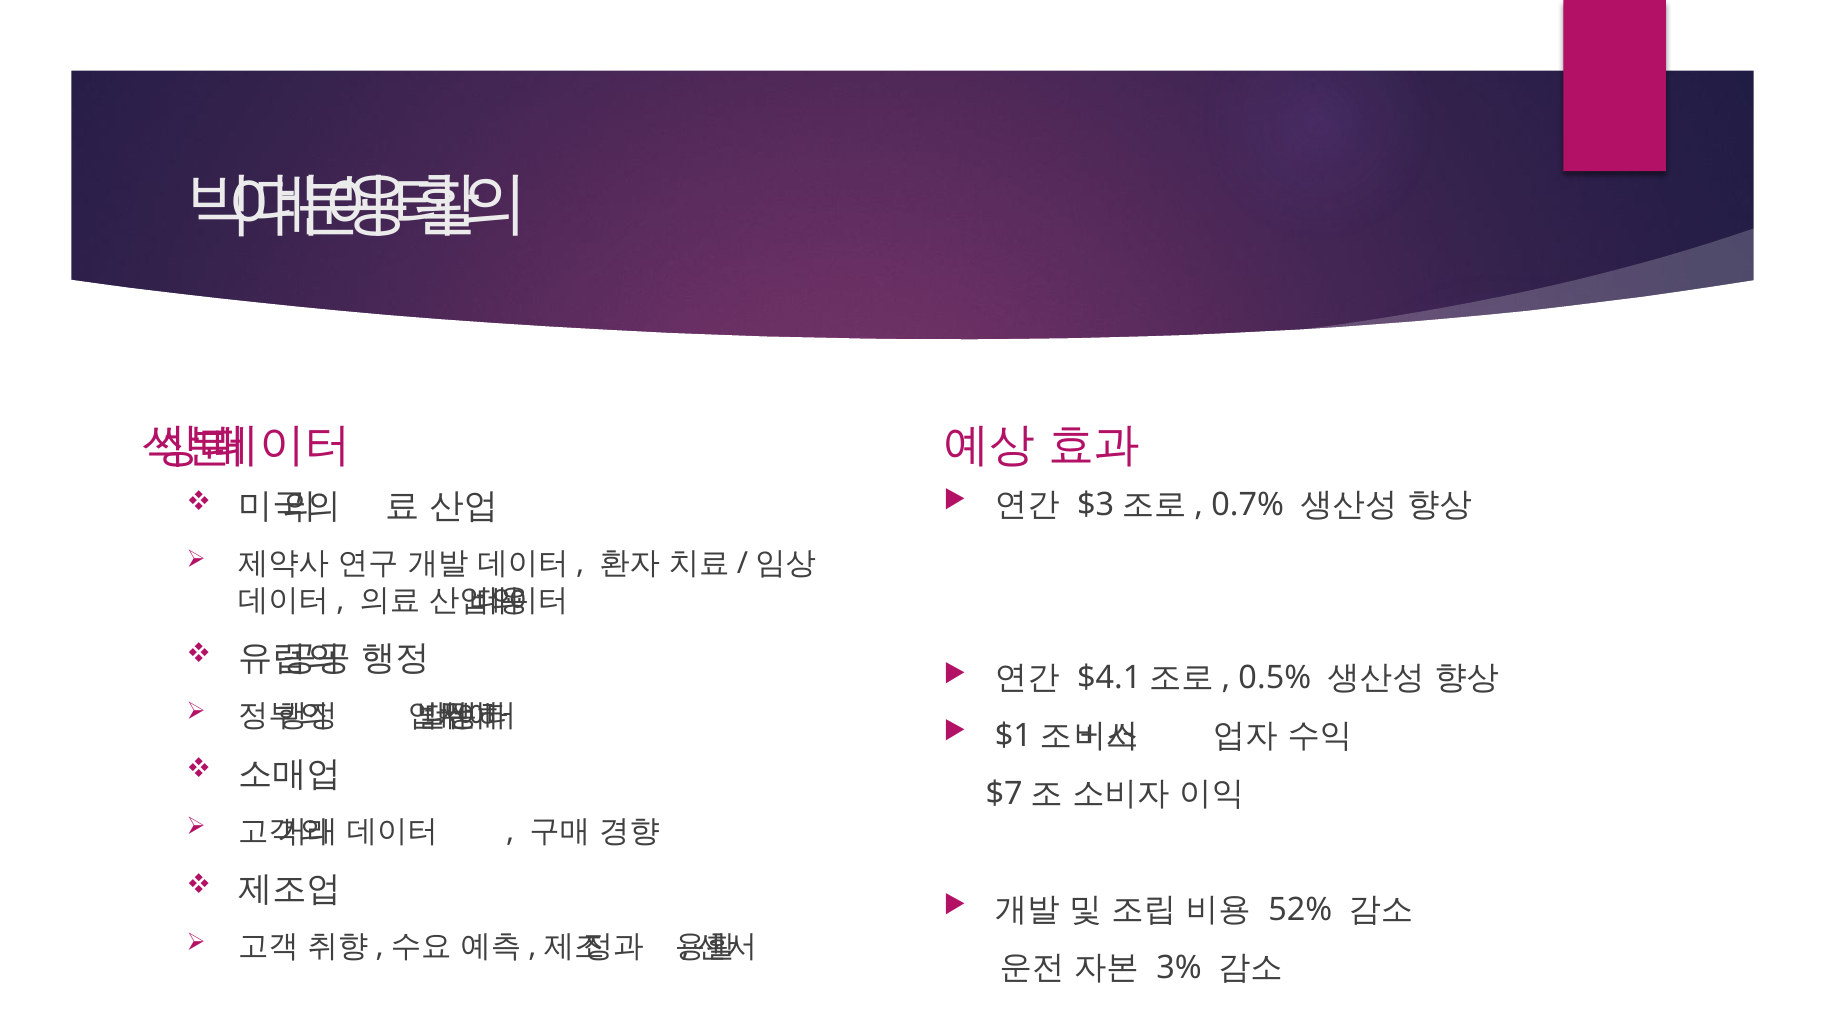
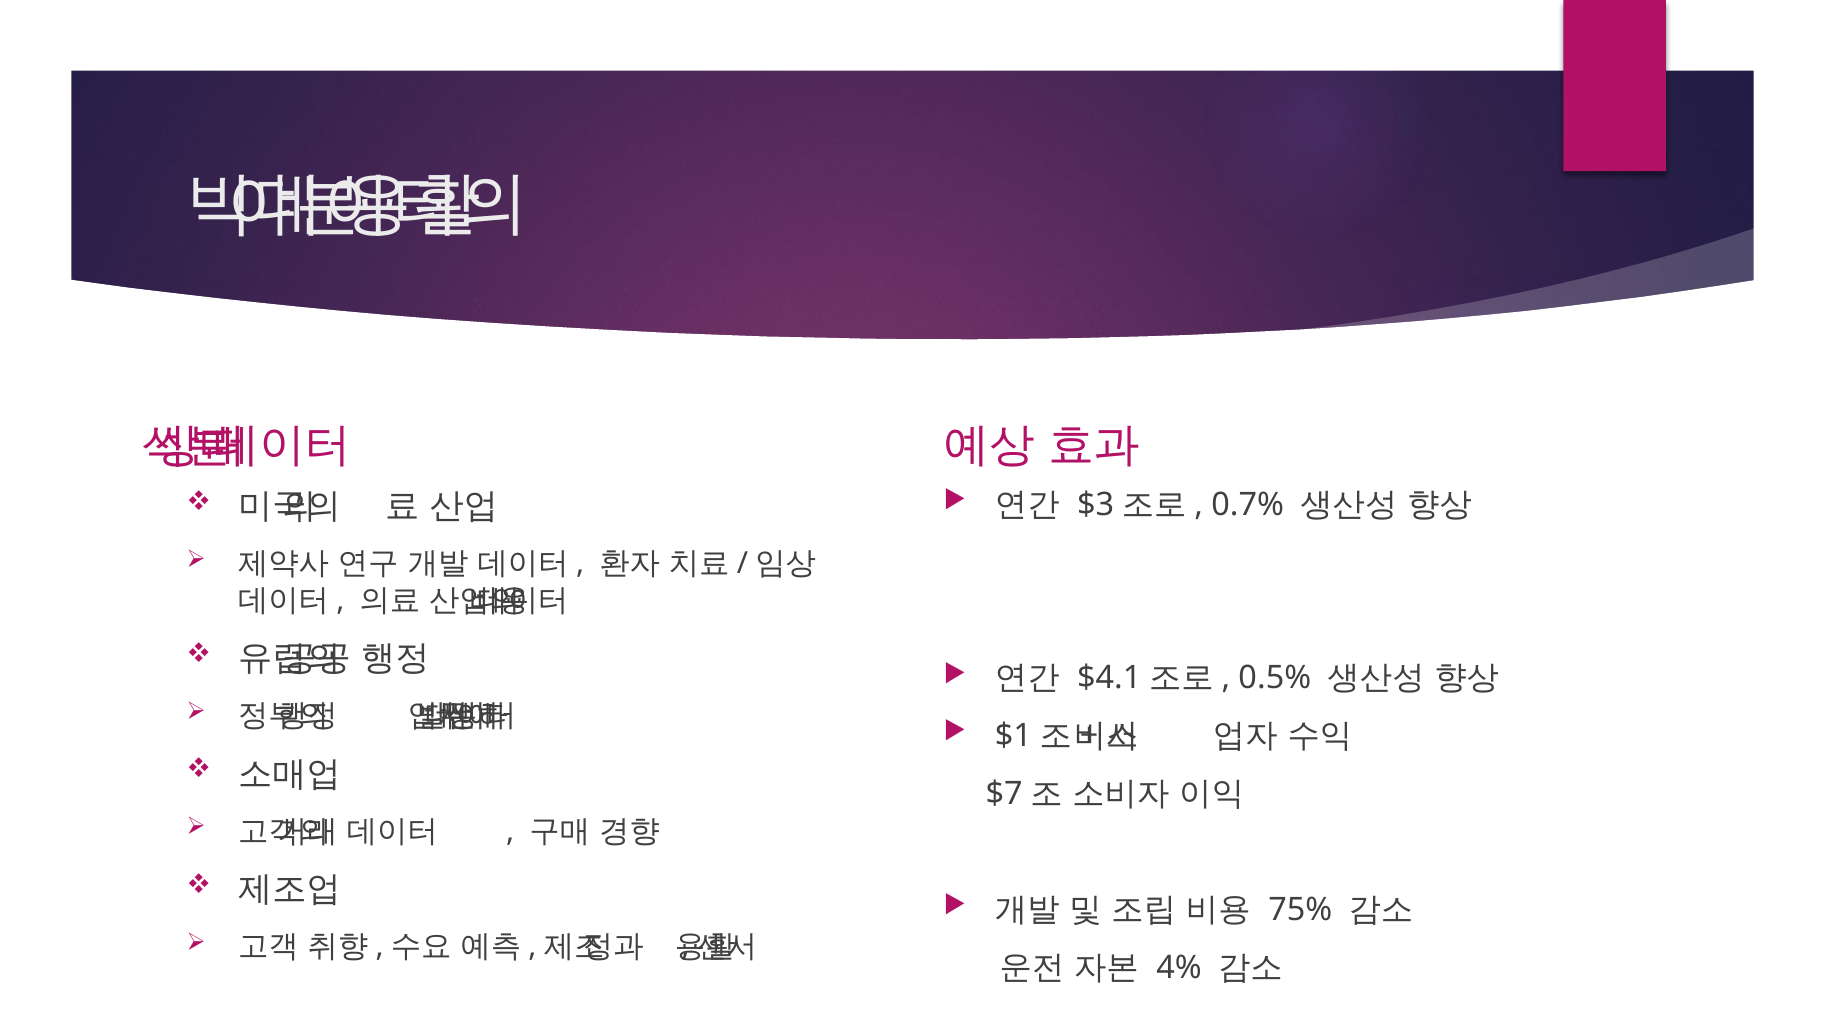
52%: 52% -> 75%
3%: 3% -> 4%
